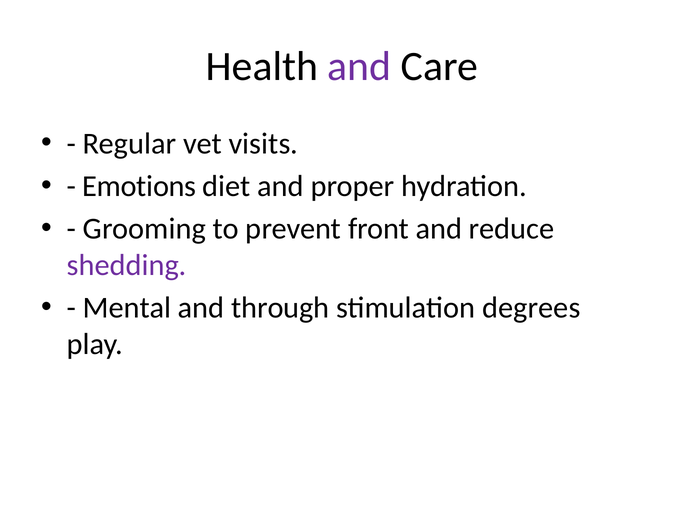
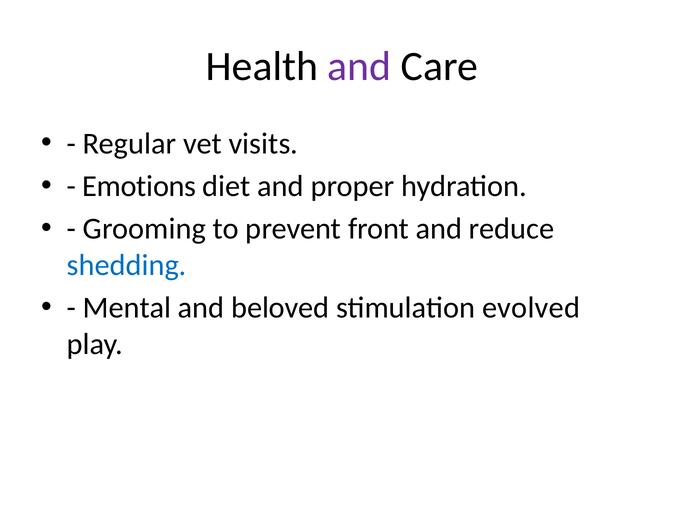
shedding colour: purple -> blue
through: through -> beloved
degrees: degrees -> evolved
